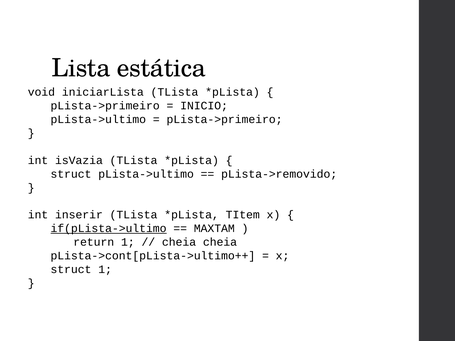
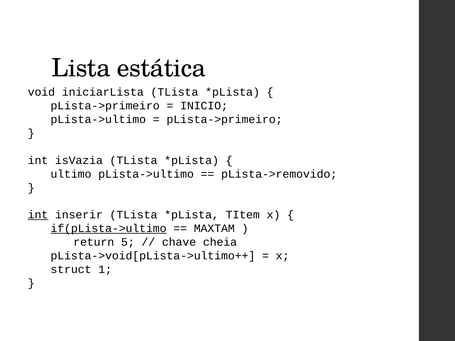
struct at (71, 174): struct -> ultimo
int at (38, 215) underline: none -> present
return 1: 1 -> 5
cheia at (179, 242): cheia -> chave
pLista->cont[pLista->ultimo++: pLista->cont[pLista->ultimo++ -> pLista->void[pLista->ultimo++
